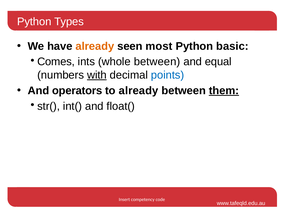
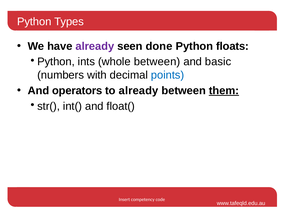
already at (95, 46) colour: orange -> purple
most: most -> done
basic: basic -> floats
Comes at (56, 62): Comes -> Python
equal: equal -> basic
with underline: present -> none
